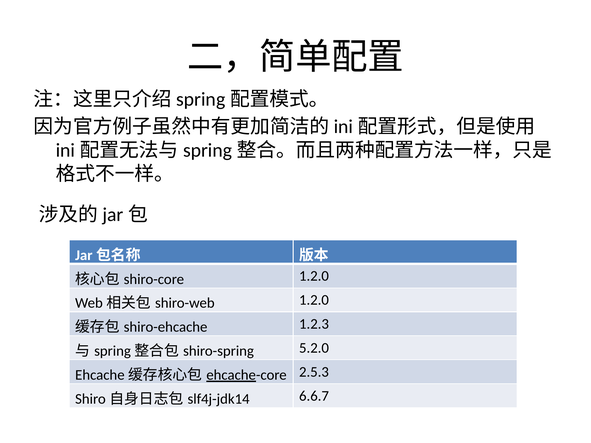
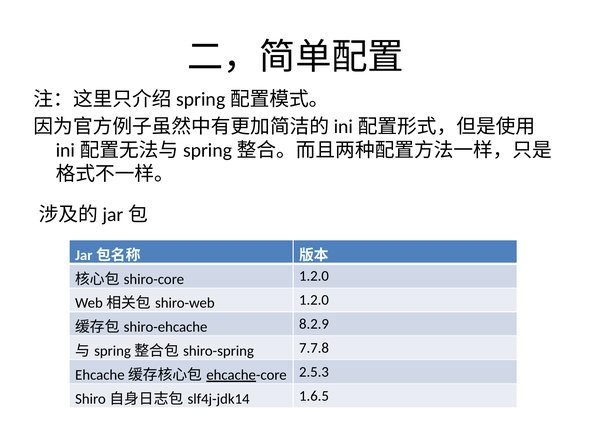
1.2.3: 1.2.3 -> 8.2.9
5.2.0: 5.2.0 -> 7.7.8
6.6.7: 6.6.7 -> 1.6.5
